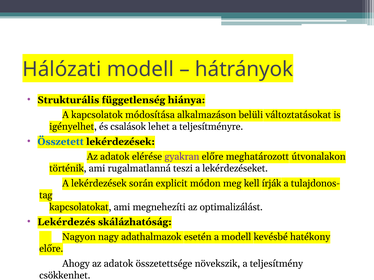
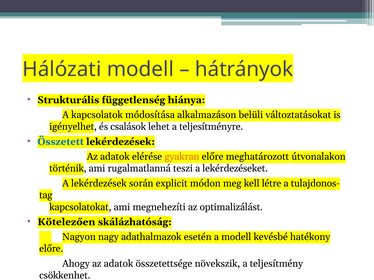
gyakran colour: purple -> orange
írják: írják -> létre
Lekérdezés: Lekérdezés -> Kötelezően
